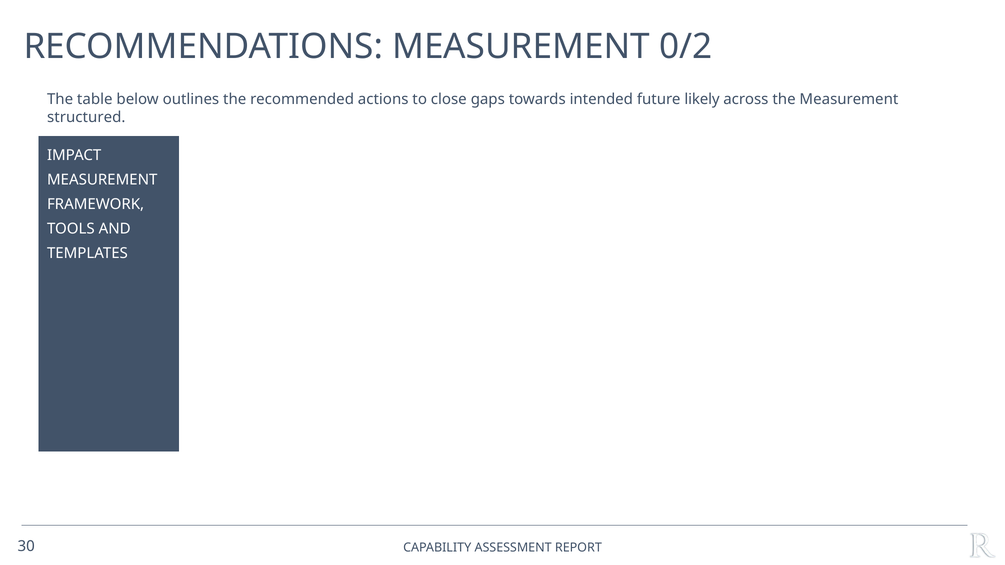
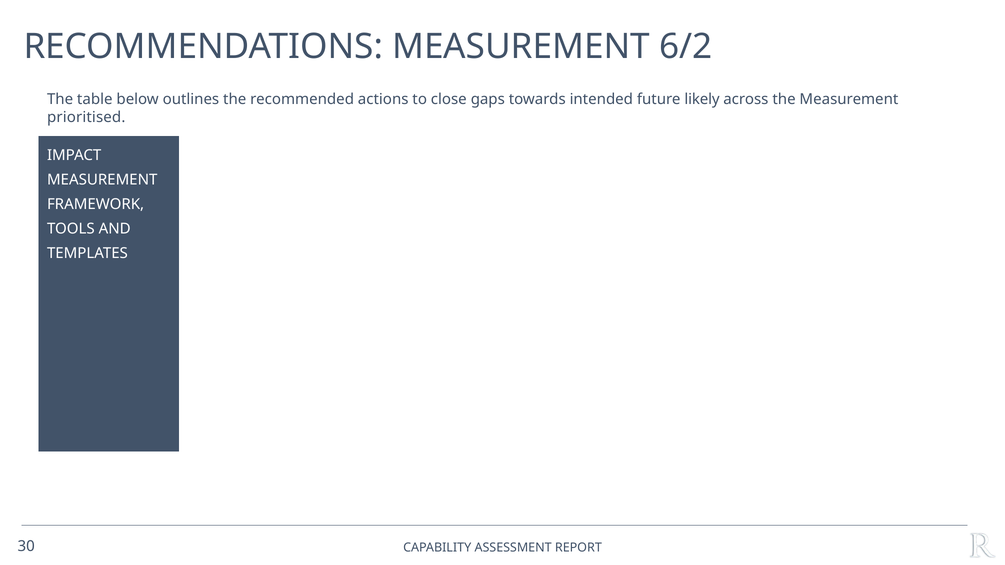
0/2: 0/2 -> 6/2
structured: structured -> prioritised
